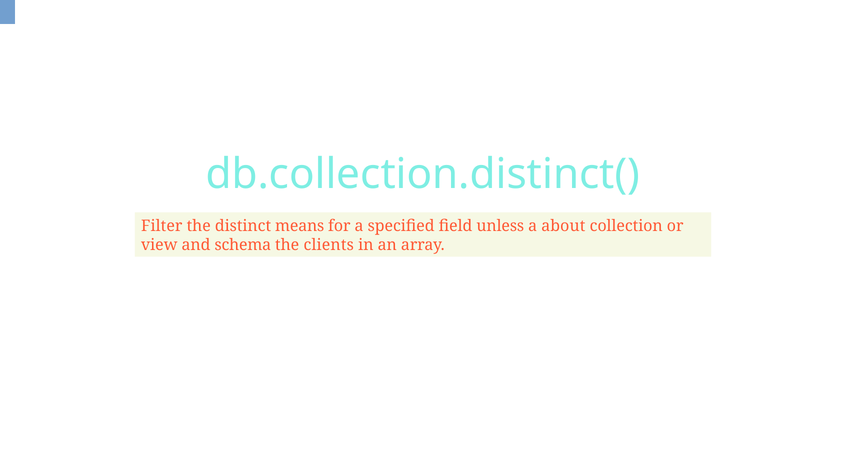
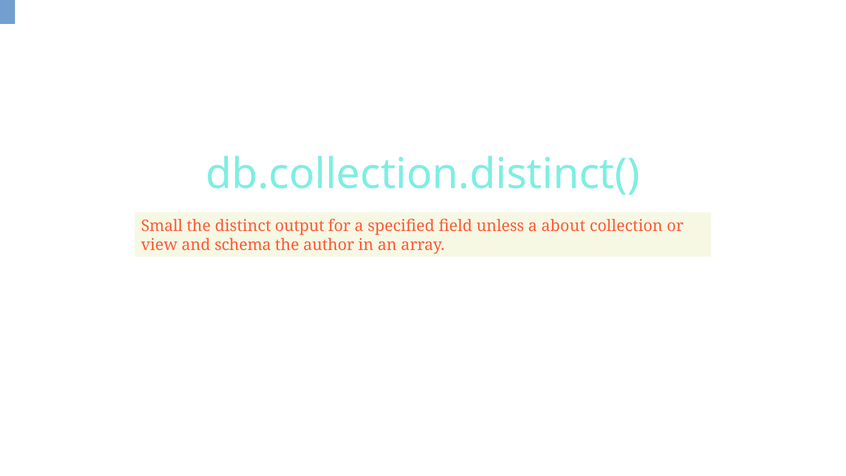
Filter: Filter -> Small
means: means -> output
clients: clients -> author
